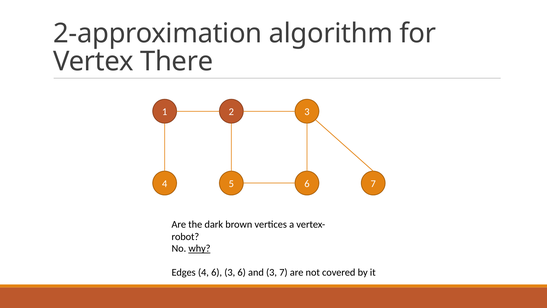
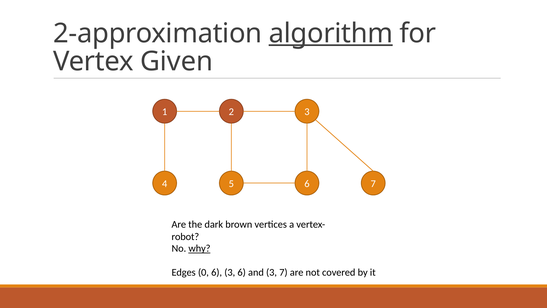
algorithm underline: none -> present
There: There -> Given
Edges 4: 4 -> 0
